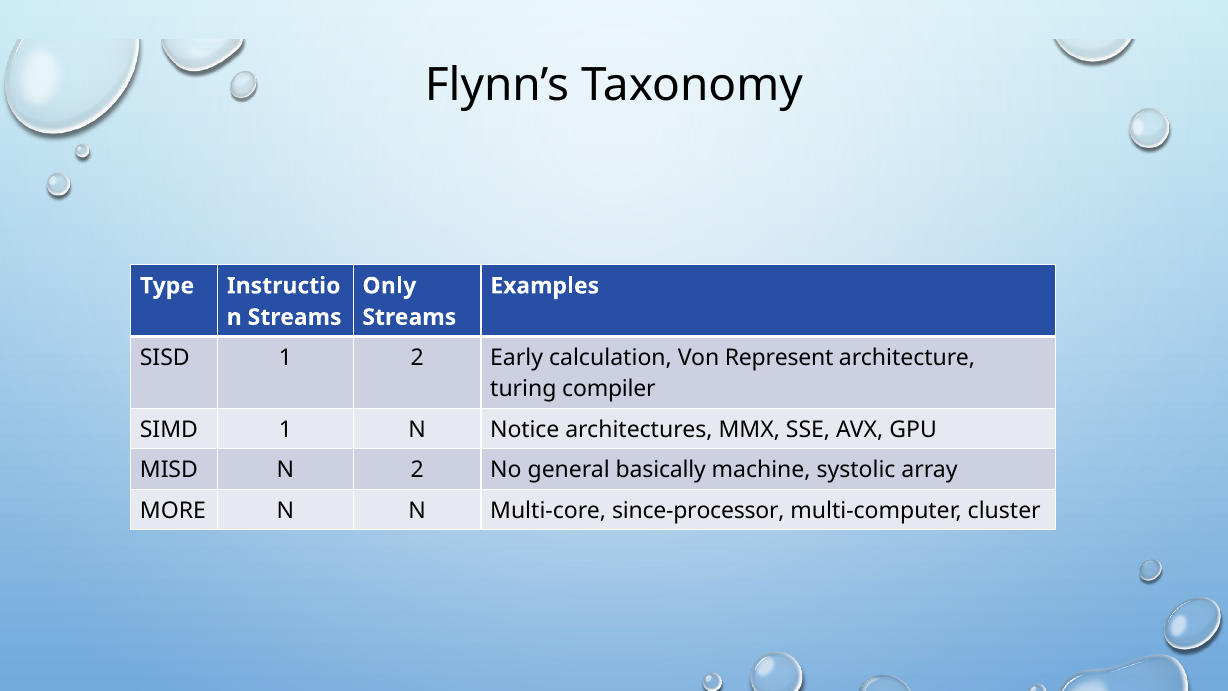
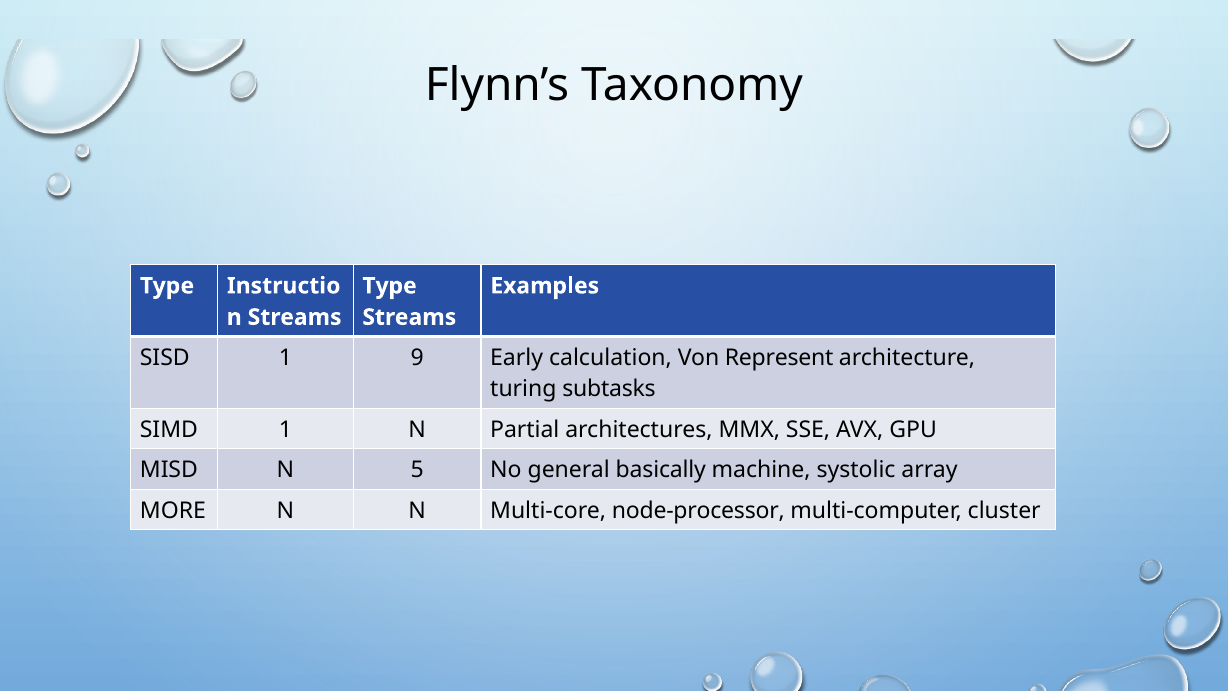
Only at (389, 286): Only -> Type
1 2: 2 -> 9
compiler: compiler -> subtasks
Notice: Notice -> Partial
N 2: 2 -> 5
since-processor: since-processor -> node-processor
